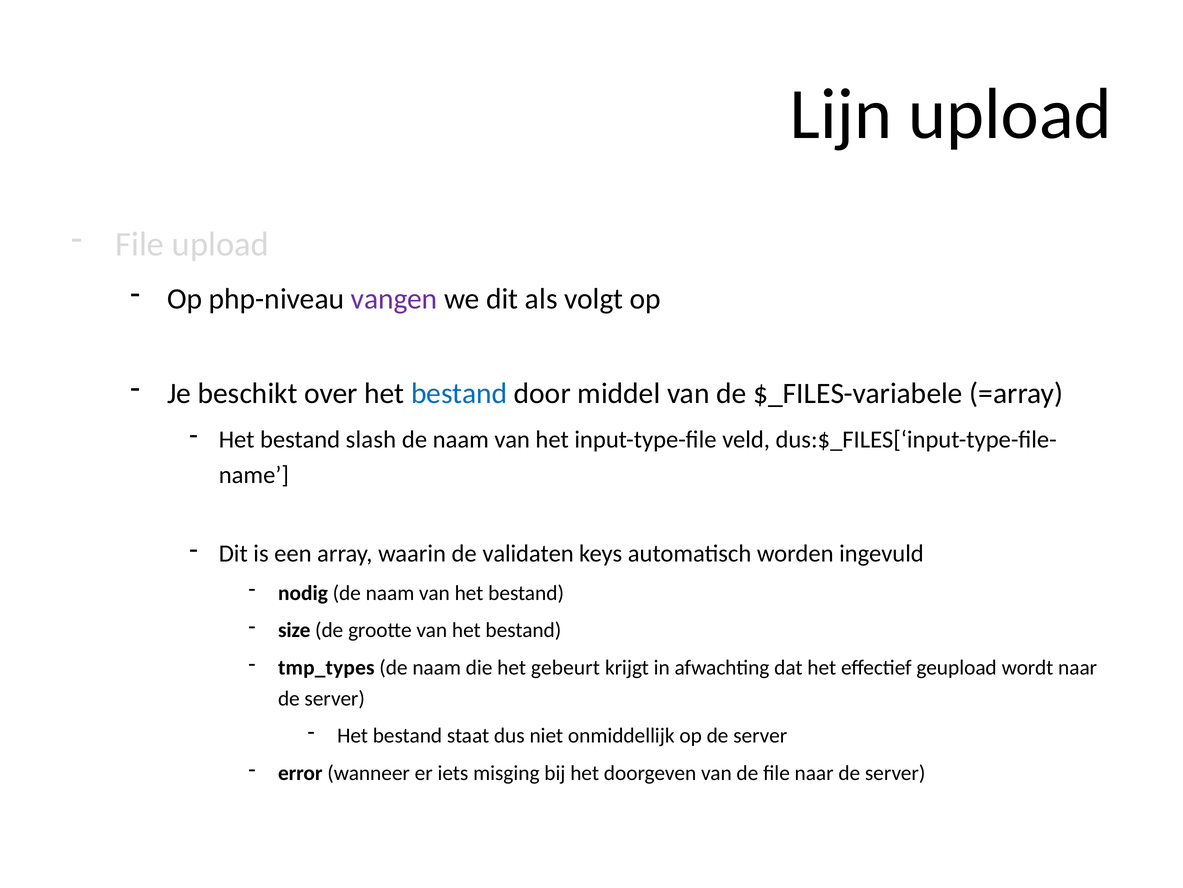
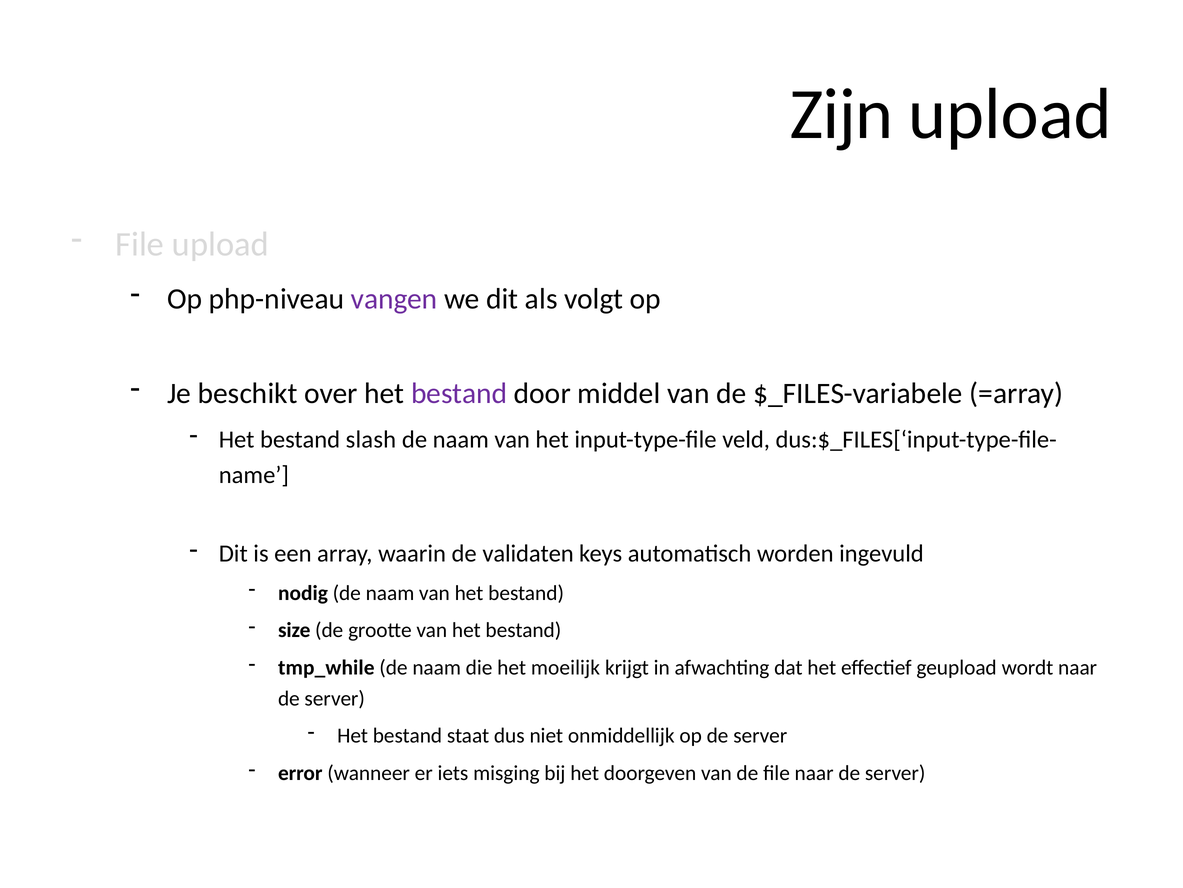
Lijn: Lijn -> Zijn
bestand at (459, 393) colour: blue -> purple
tmp_types: tmp_types -> tmp_while
gebeurt: gebeurt -> moeilijk
